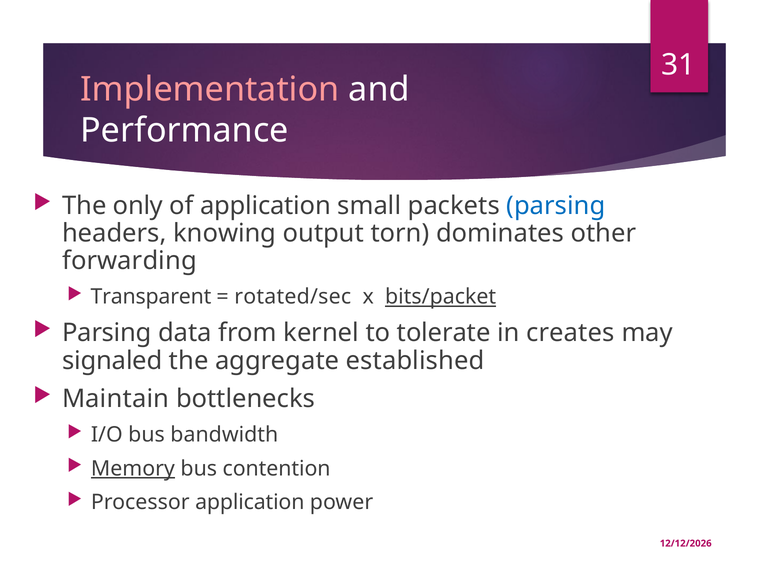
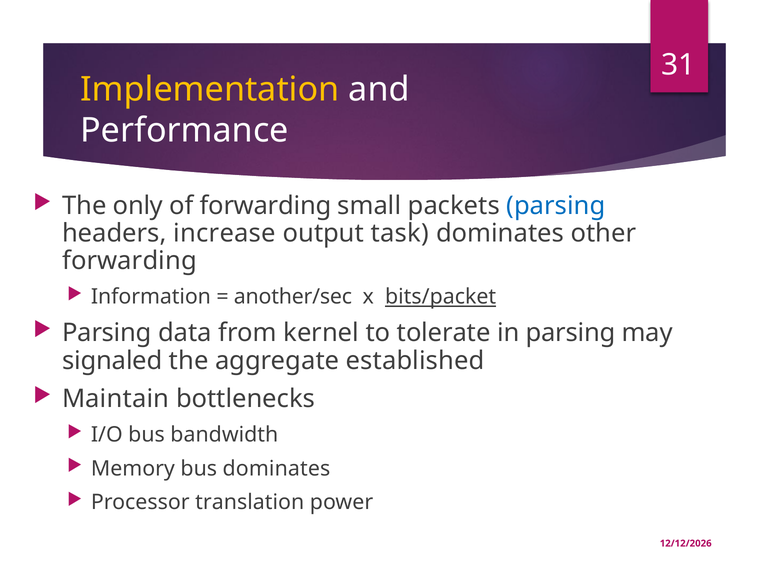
Implementation colour: pink -> yellow
of application: application -> forwarding
knowing: knowing -> increase
torn: torn -> task
Transparent: Transparent -> Information
rotated/sec: rotated/sec -> another/sec
in creates: creates -> parsing
Memory underline: present -> none
bus contention: contention -> dominates
Processor application: application -> translation
